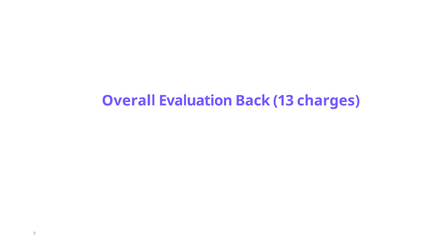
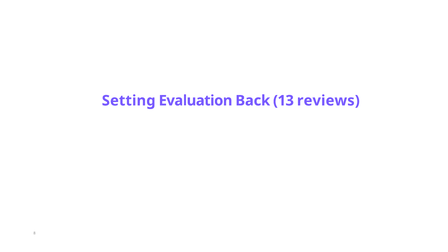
Overall: Overall -> Setting
charges: charges -> reviews
